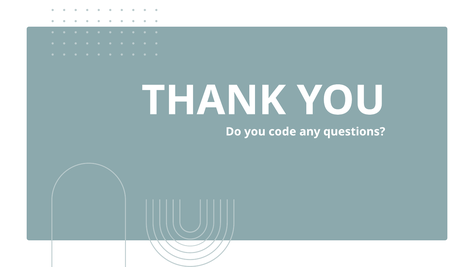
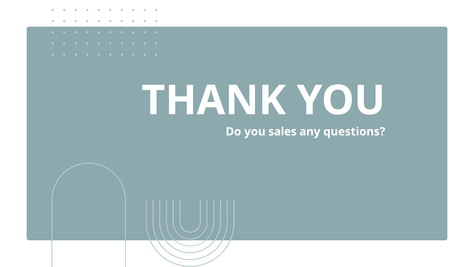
code: code -> sales
